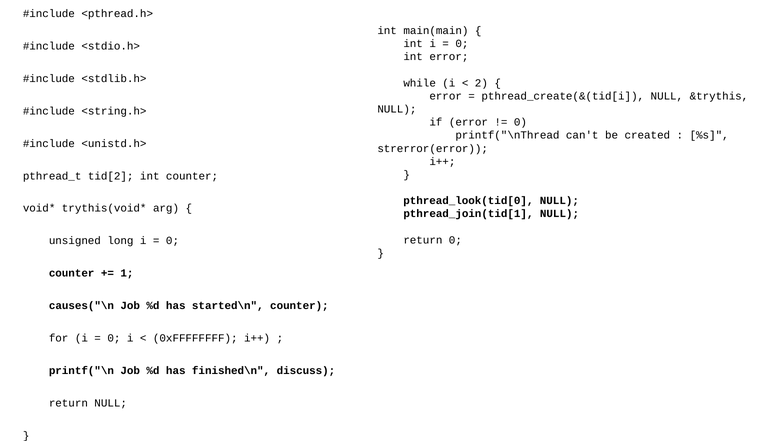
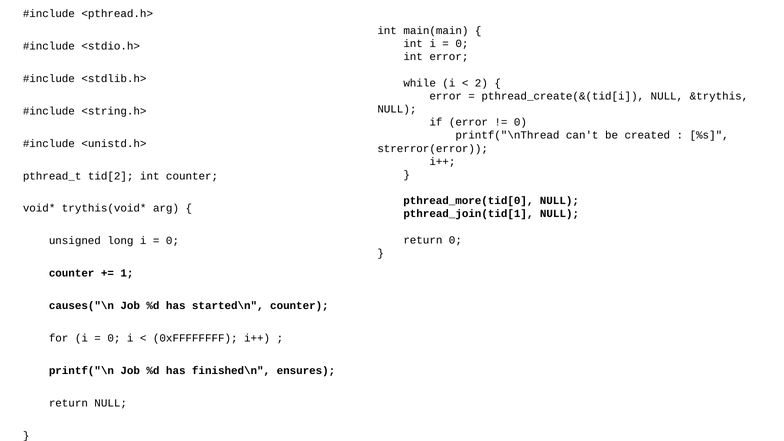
pthread_look(tid[0: pthread_look(tid[0 -> pthread_more(tid[0
discuss: discuss -> ensures
